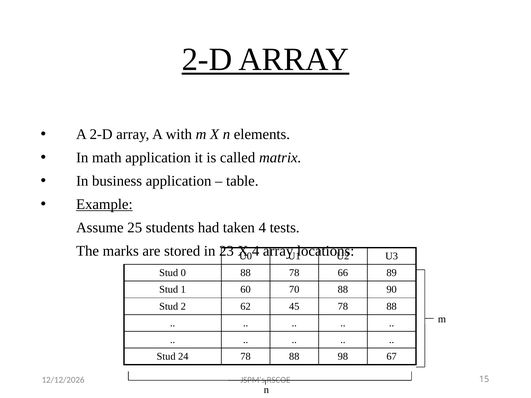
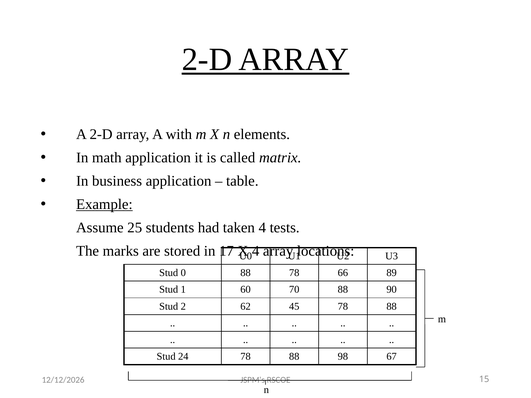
23: 23 -> 17
